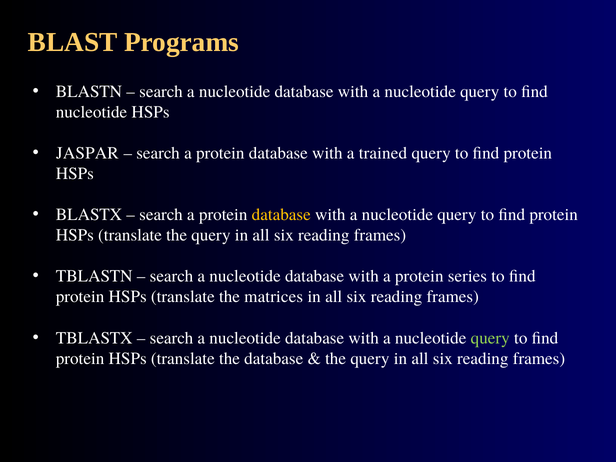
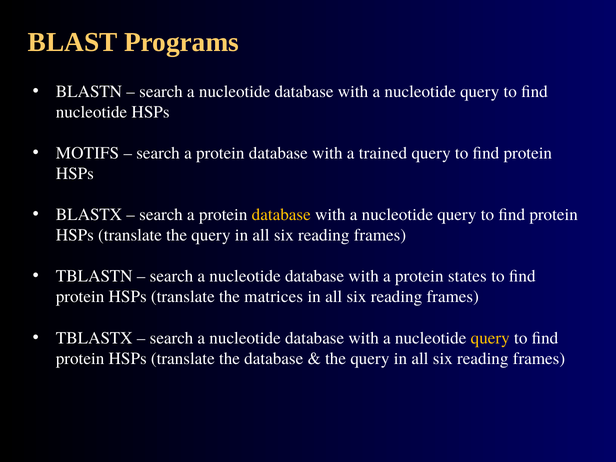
JASPAR: JASPAR -> MOTIFS
series: series -> states
query at (490, 338) colour: light green -> yellow
